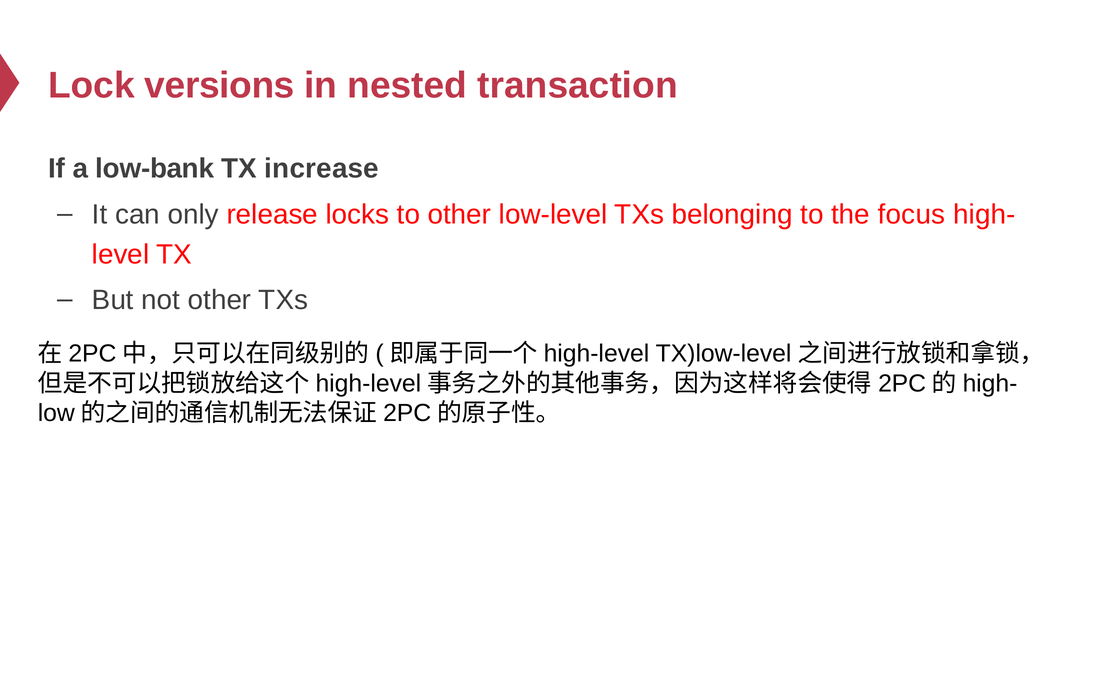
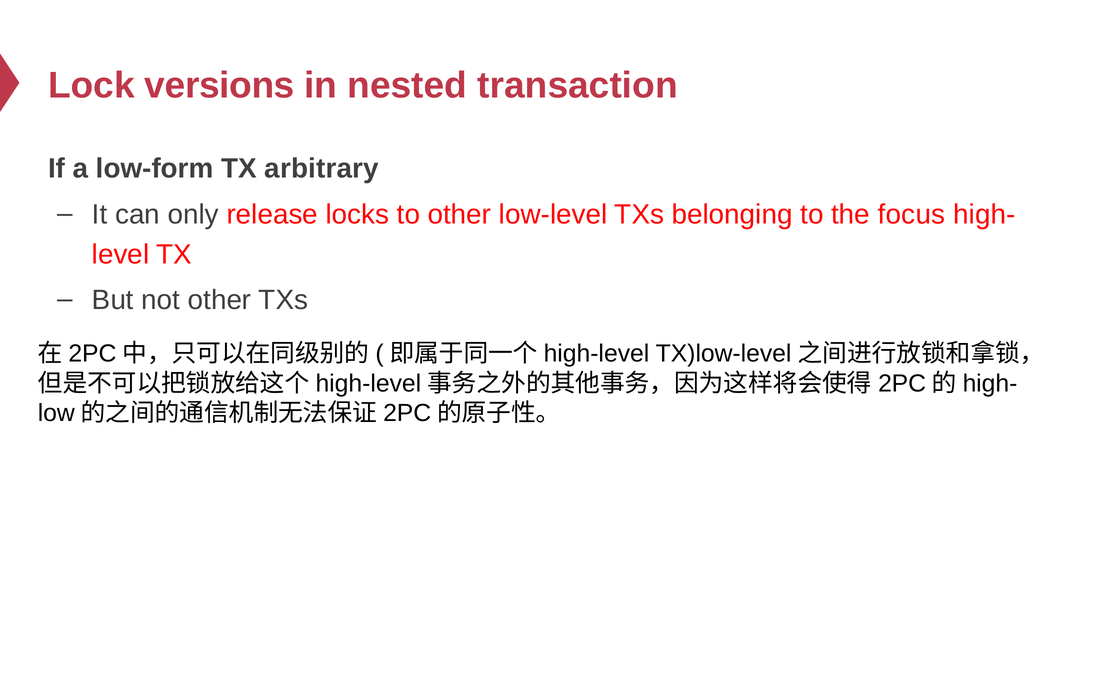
low-bank: low-bank -> low-form
increase: increase -> arbitrary
